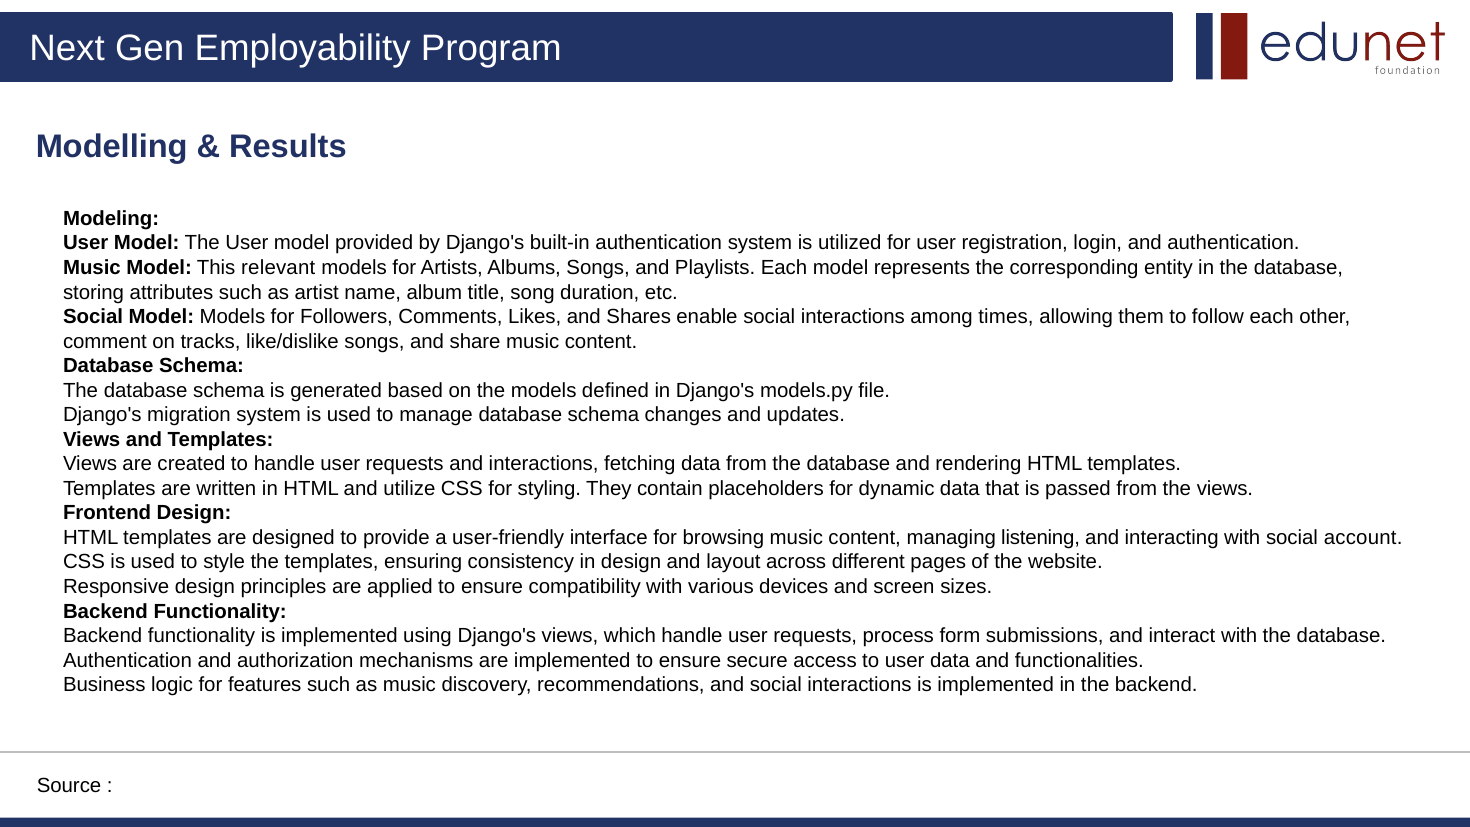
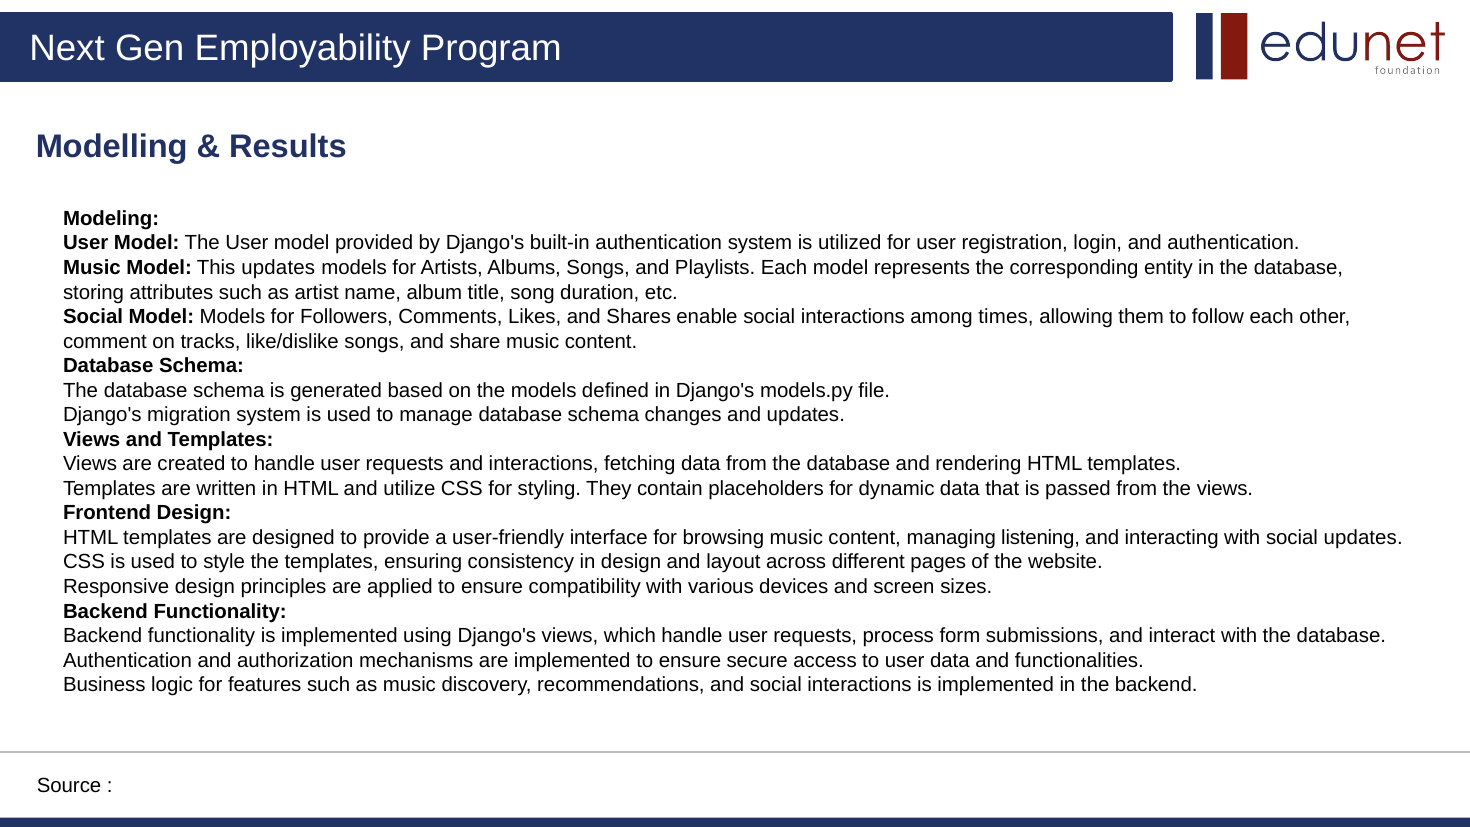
This relevant: relevant -> updates
social account: account -> updates
